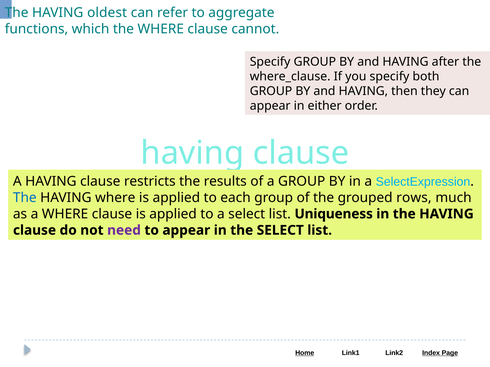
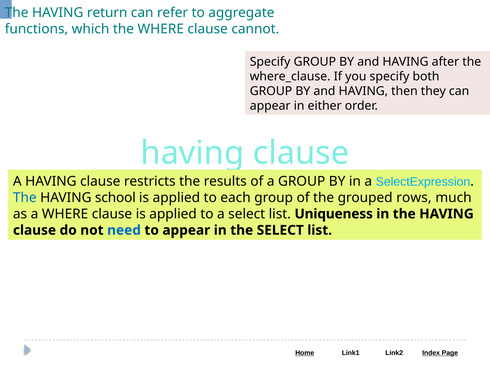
oldest: oldest -> return
HAVING where: where -> school
need colour: purple -> blue
